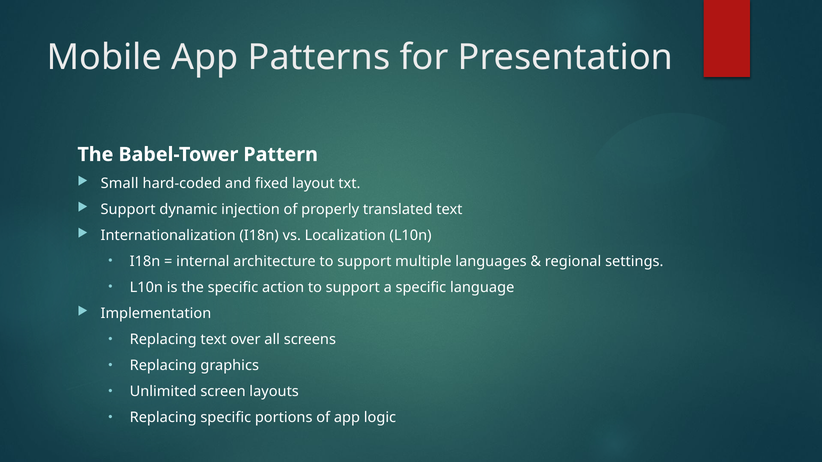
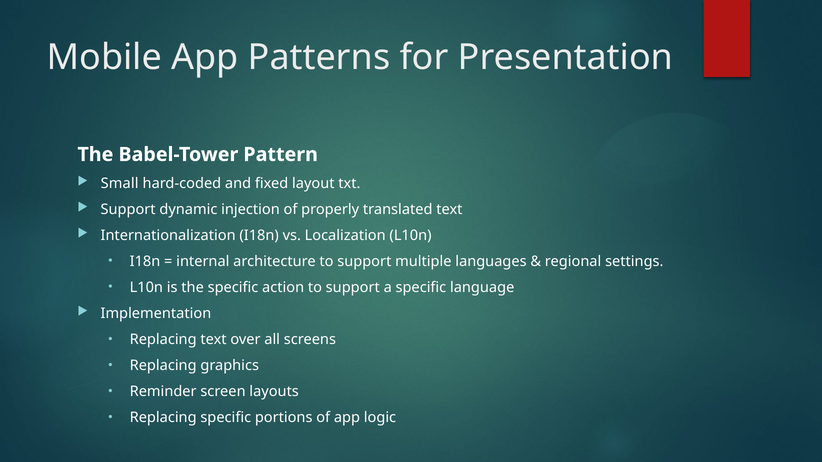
Unlimited: Unlimited -> Reminder
